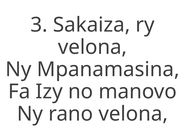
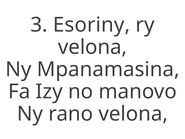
Sakaiza: Sakaiza -> Esoriny
